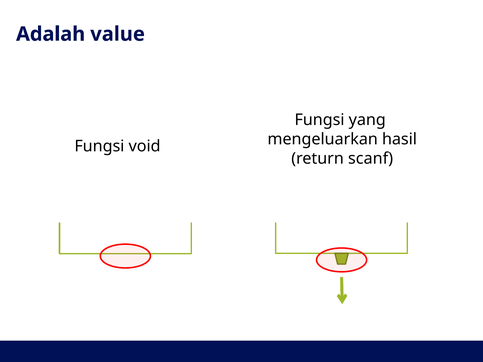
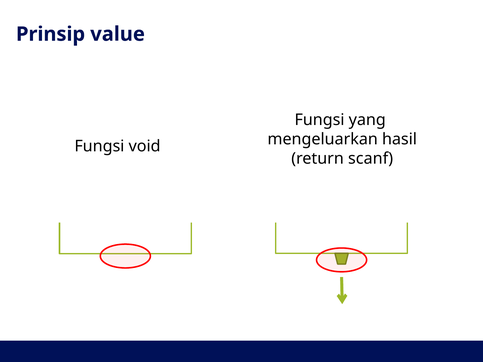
Adalah: Adalah -> Prinsip
